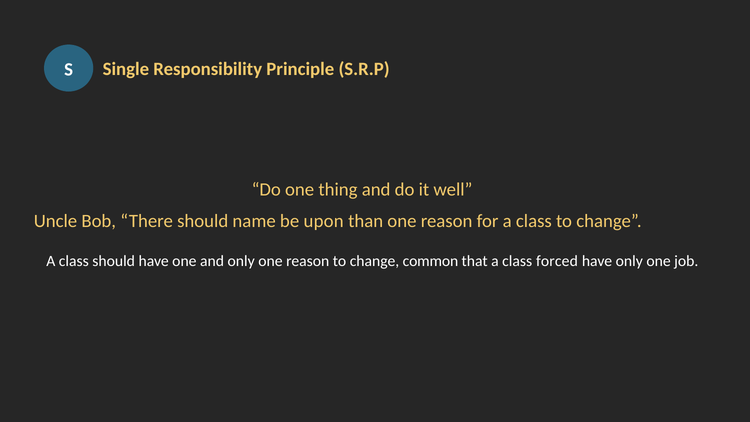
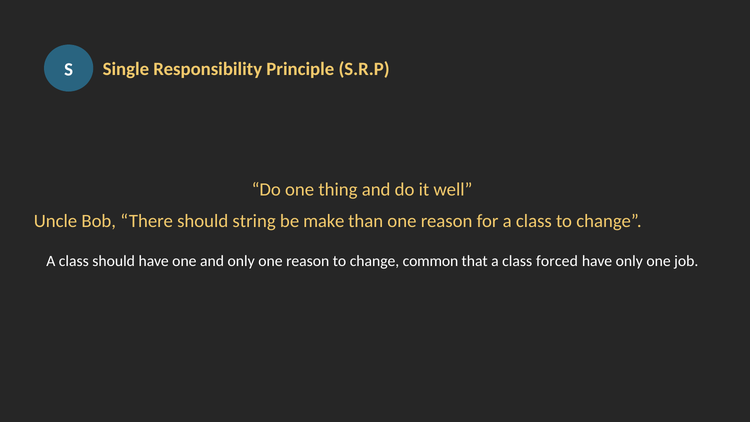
name: name -> string
upon: upon -> make
